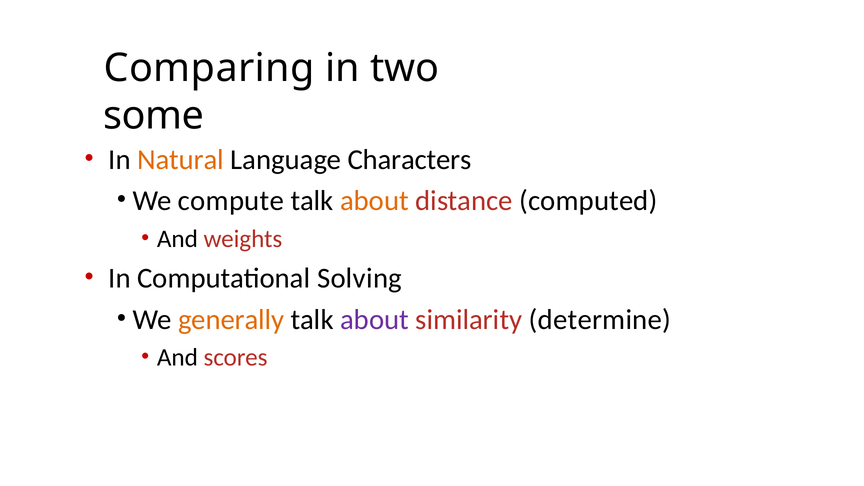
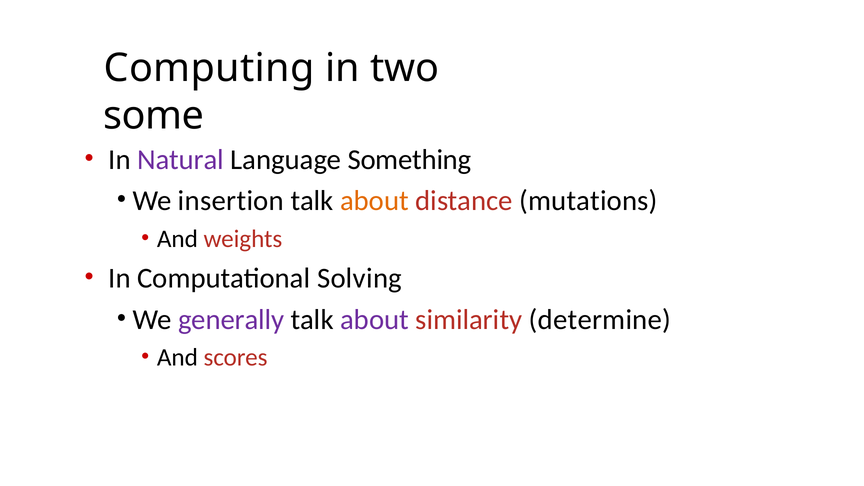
Comparing: Comparing -> Computing
Natural colour: orange -> purple
Characters: Characters -> Something
compute: compute -> insertion
computed: computed -> mutations
generally colour: orange -> purple
